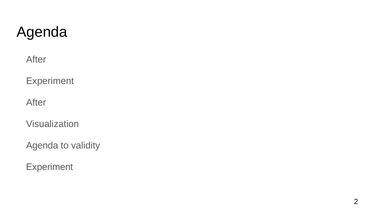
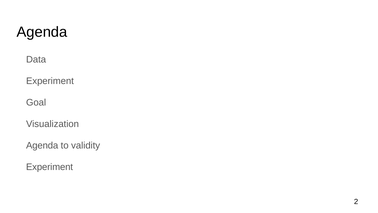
After at (36, 59): After -> Data
After at (36, 102): After -> Goal
